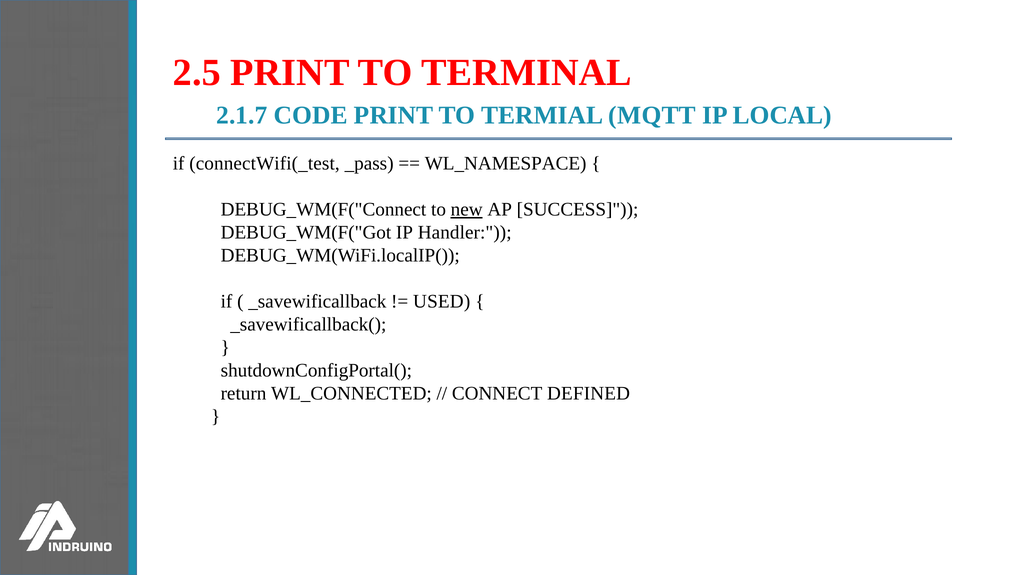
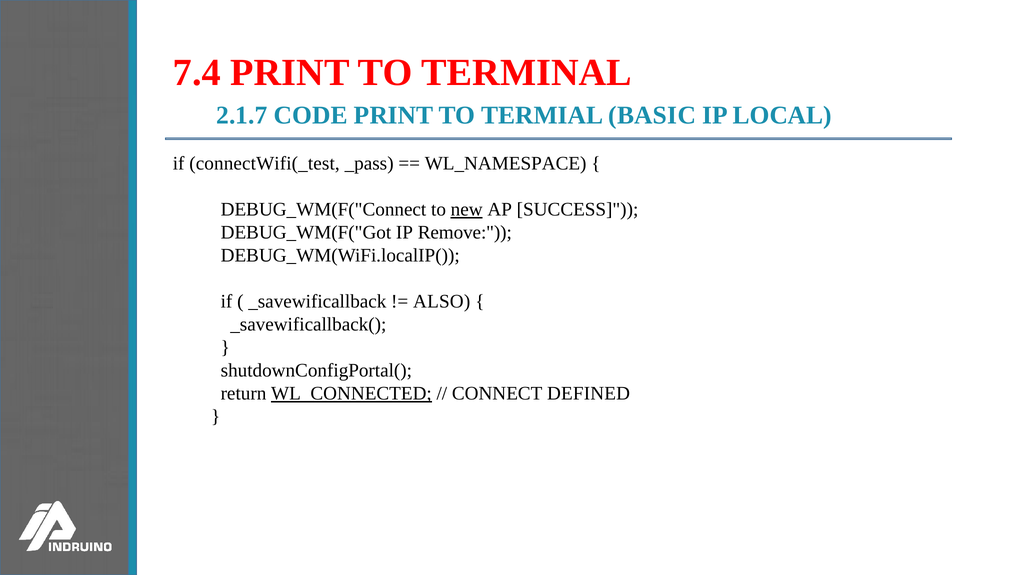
2.5: 2.5 -> 7.4
MQTT: MQTT -> BASIC
Handler: Handler -> Remove
USED: USED -> ALSO
WL_CONNECTED underline: none -> present
